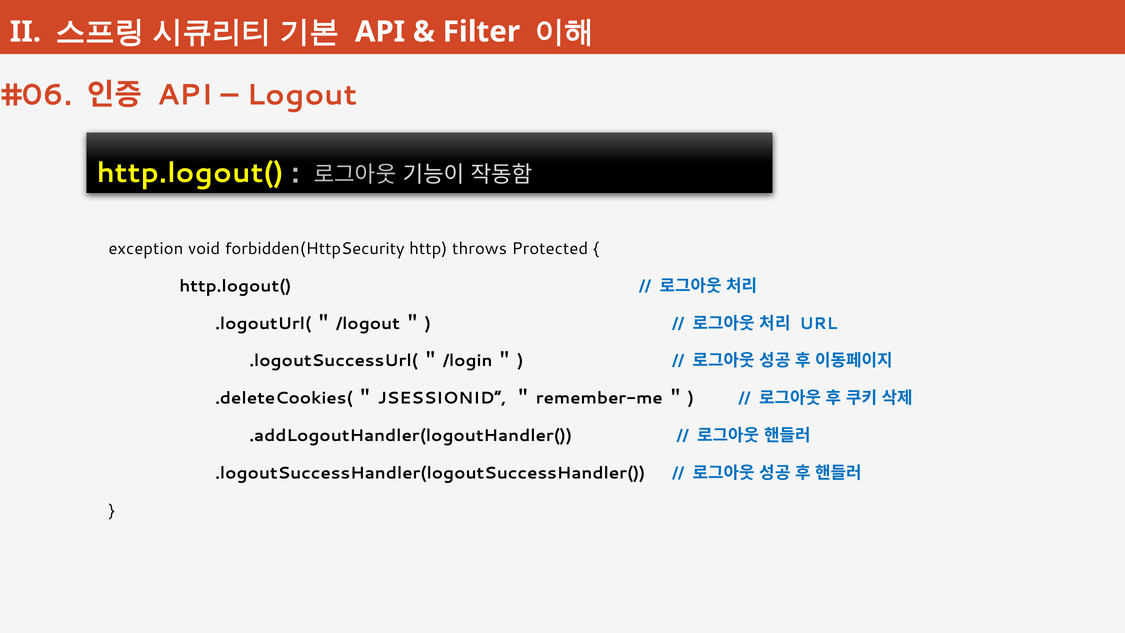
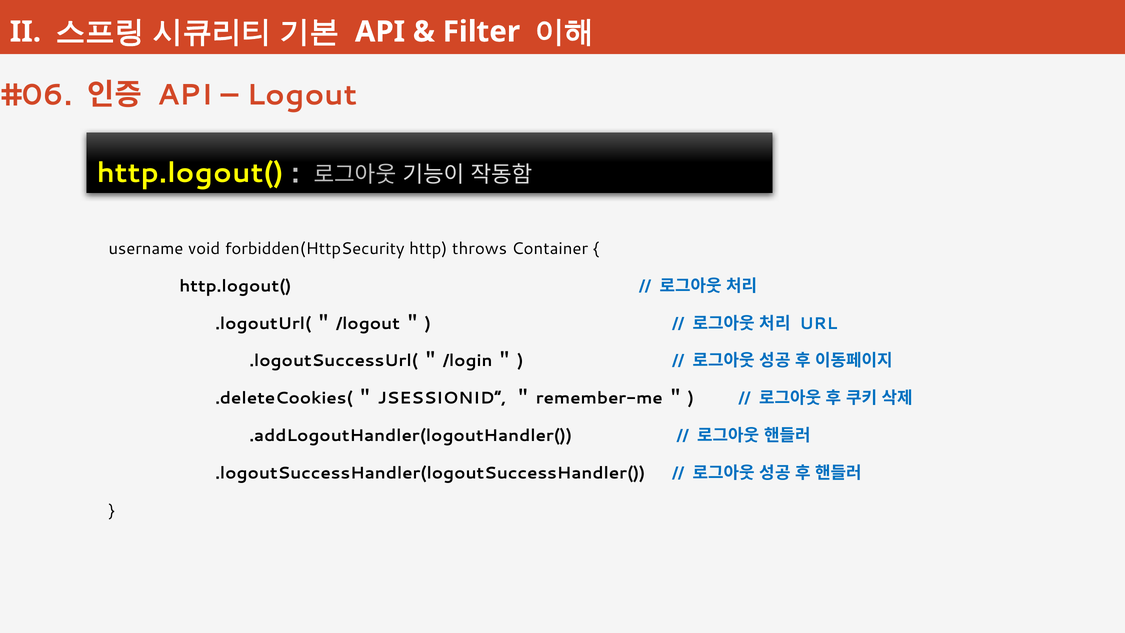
exception: exception -> username
Protected: Protected -> Container
